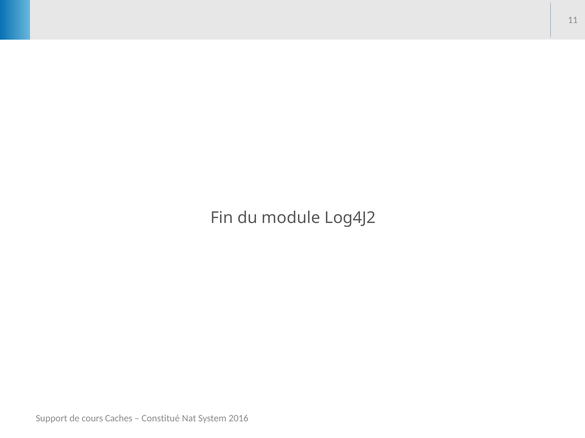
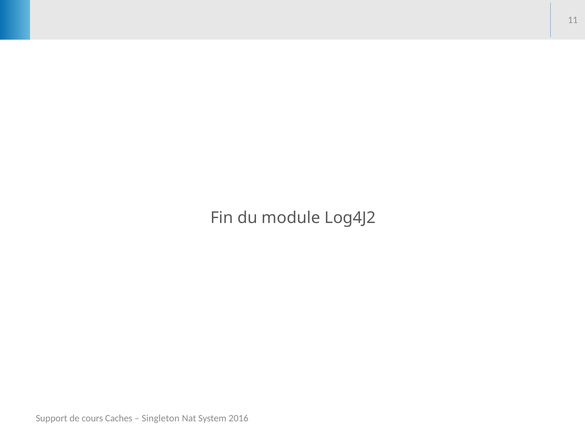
Constitué: Constitué -> Singleton
